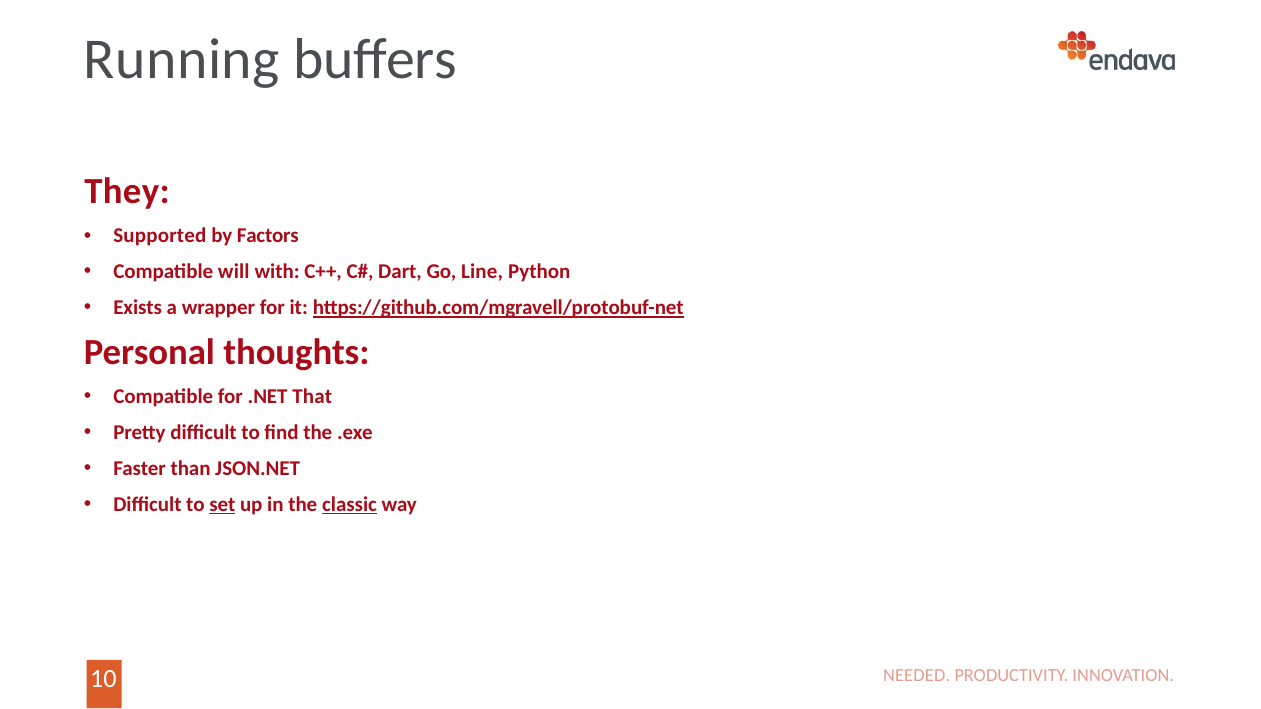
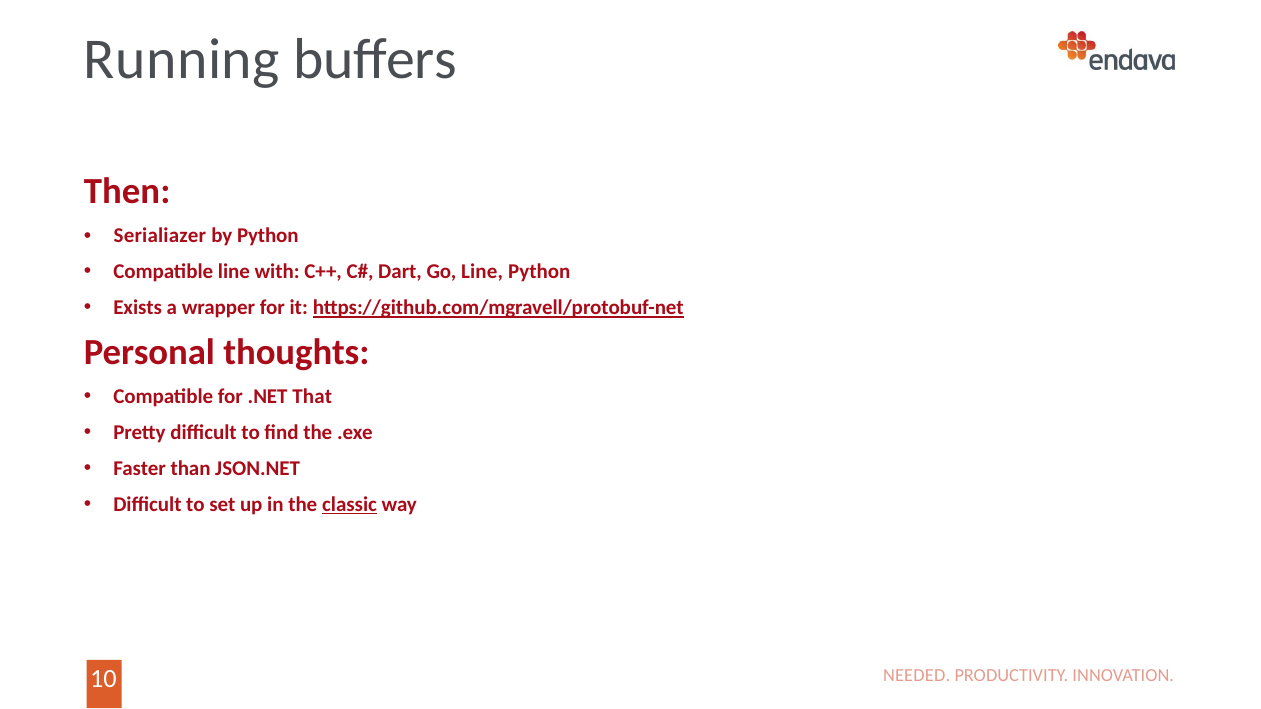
They: They -> Then
Supported: Supported -> Serialiazer
by Factors: Factors -> Python
Compatible will: will -> line
set underline: present -> none
